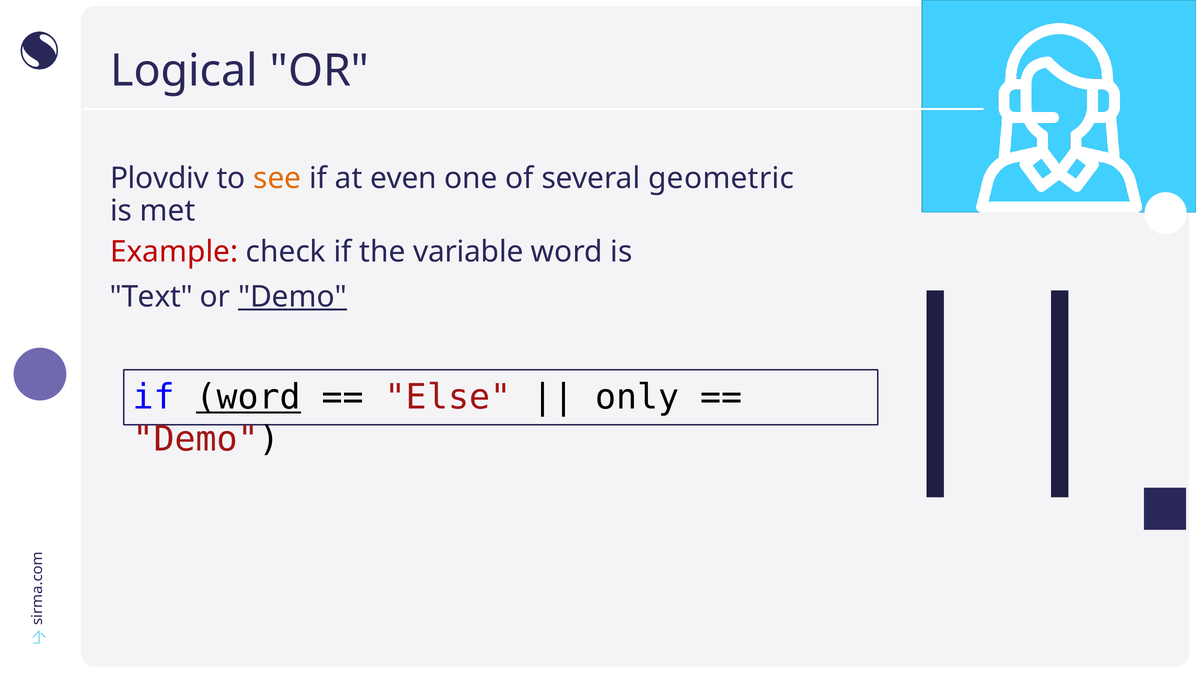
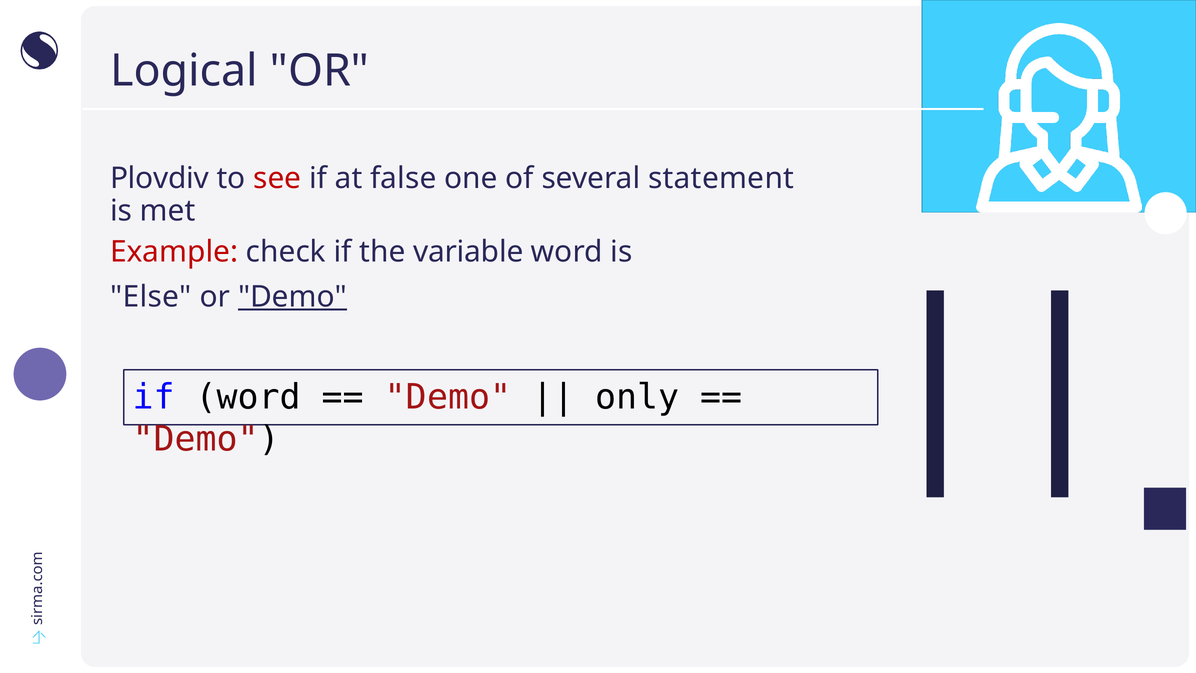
see colour: orange -> red
even: even -> false
geometric: geometric -> statement
Text: Text -> Else
word at (248, 397) underline: present -> none
Else at (448, 397): Else -> Demo
